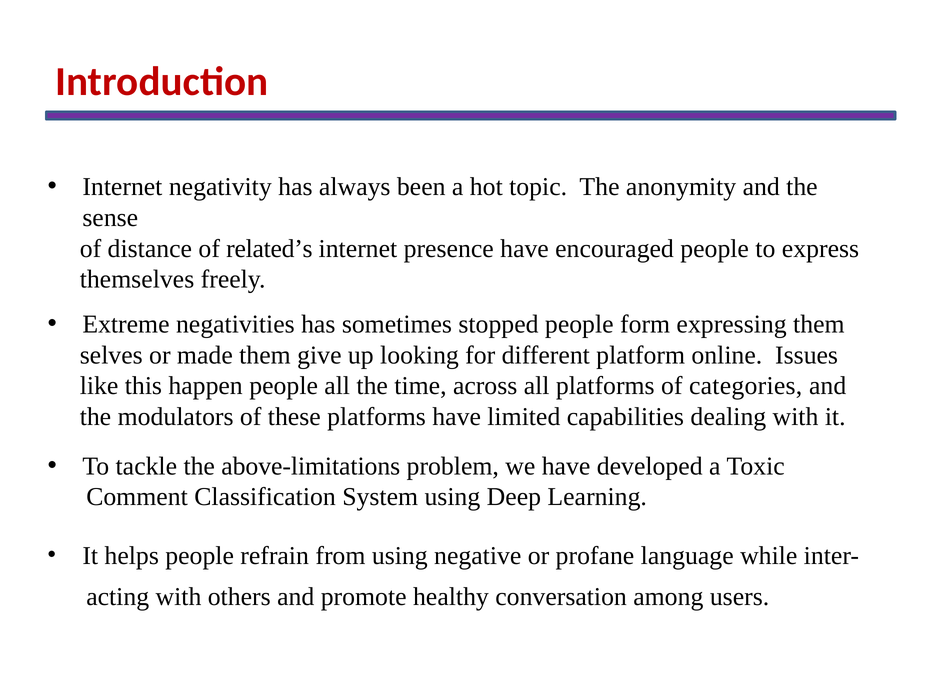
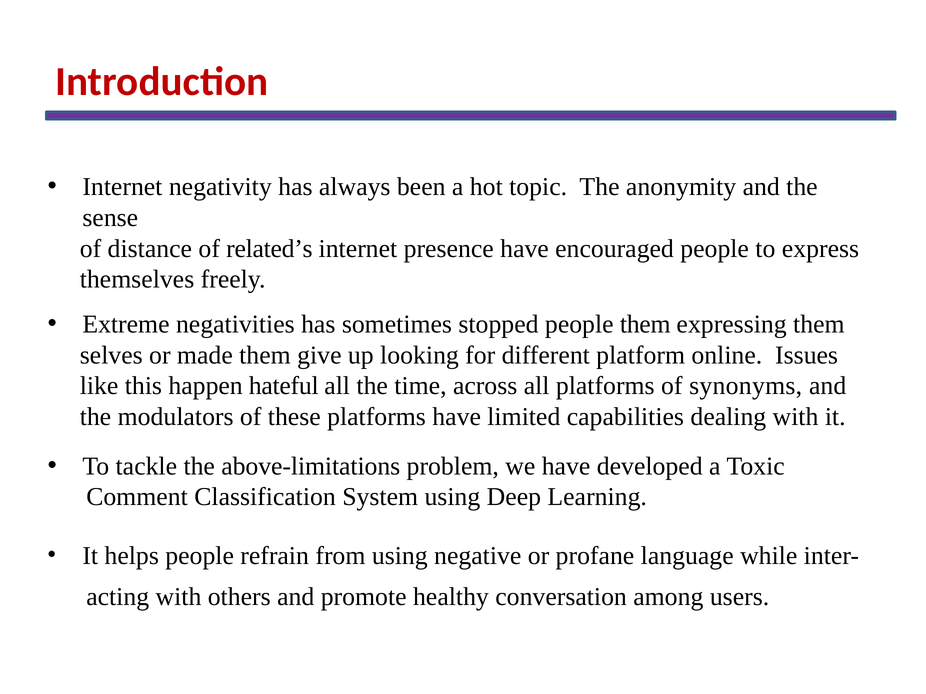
people form: form -> them
happen people: people -> hateful
categories: categories -> synonyms
